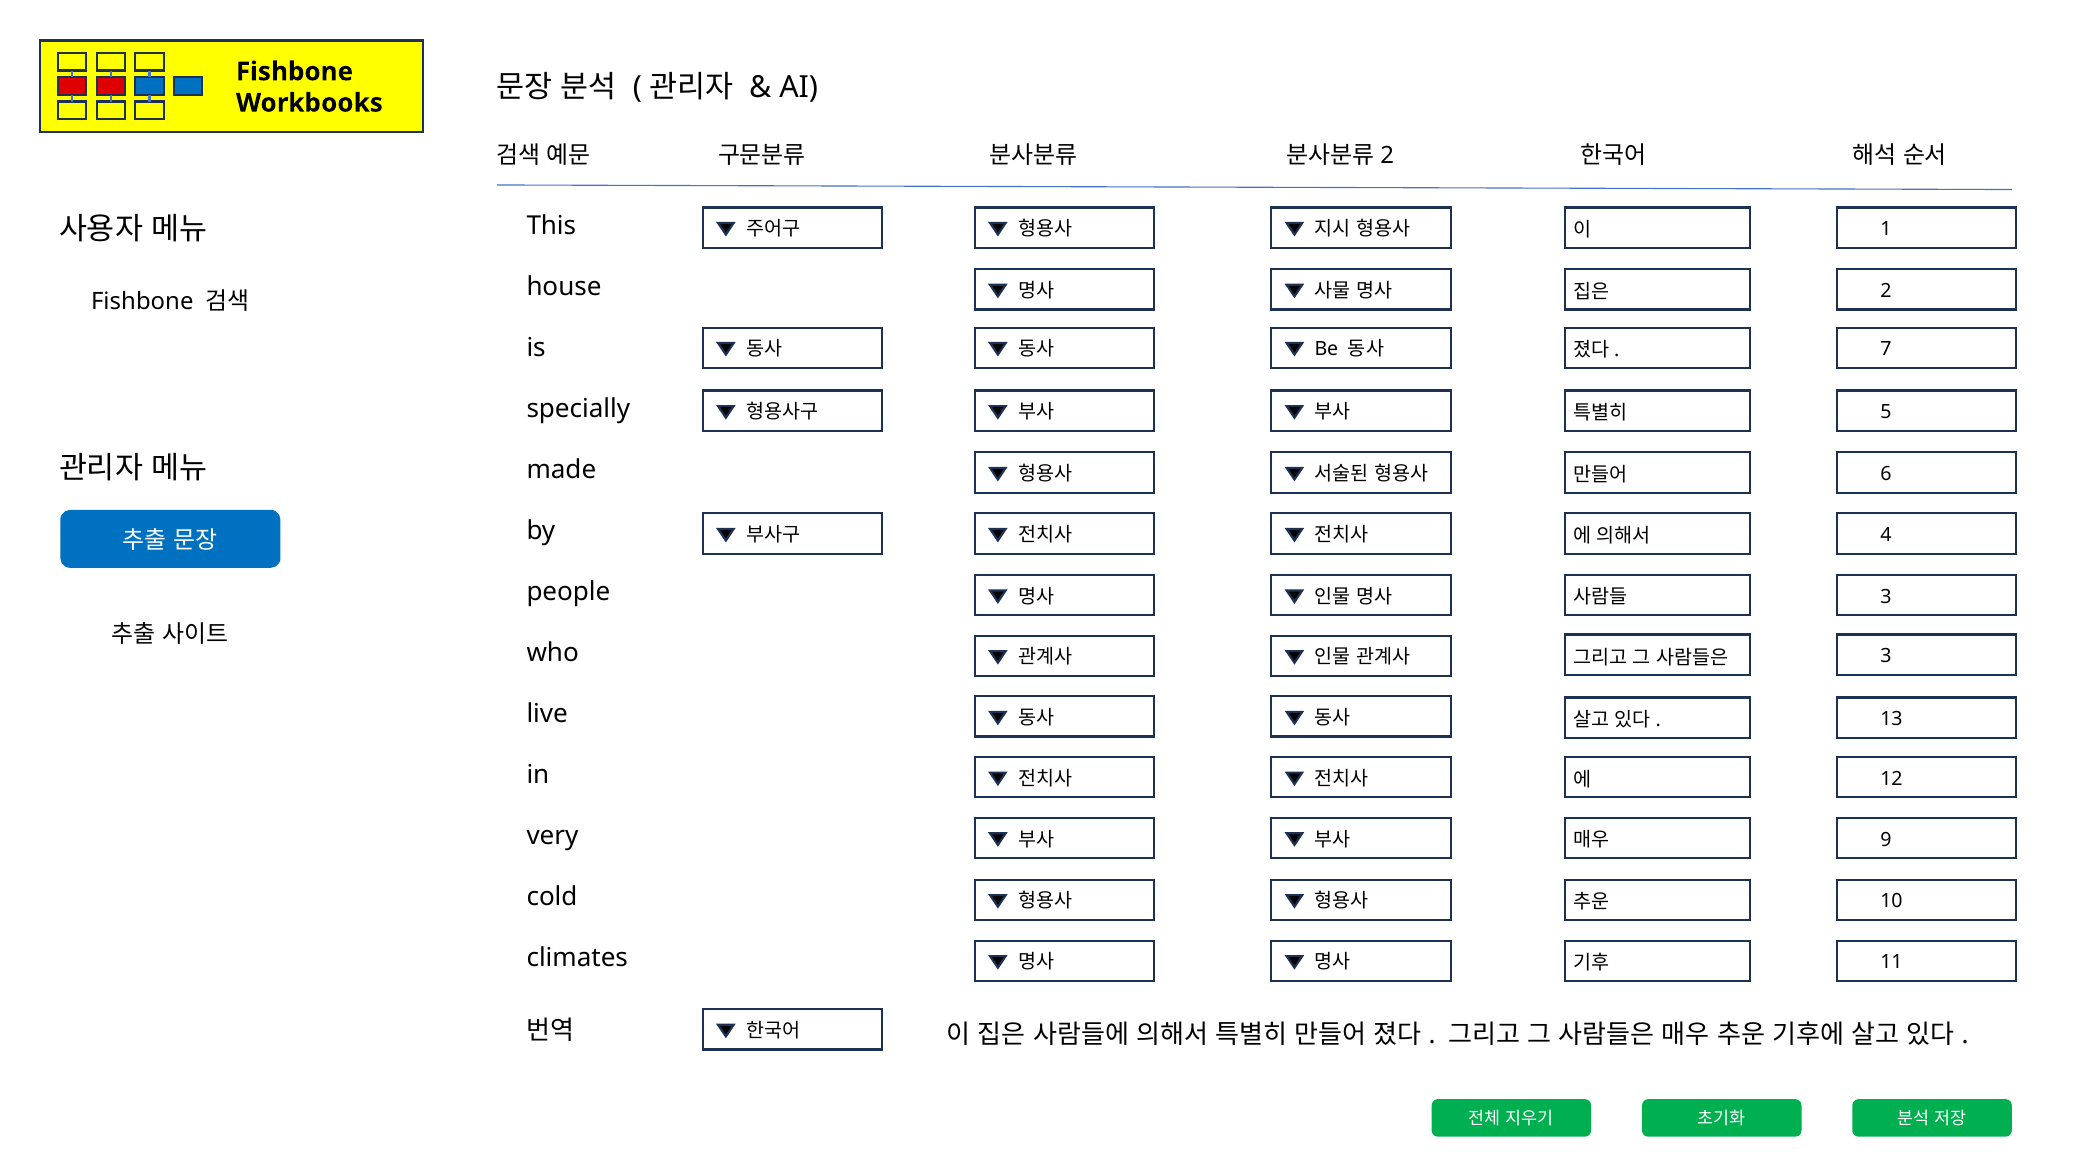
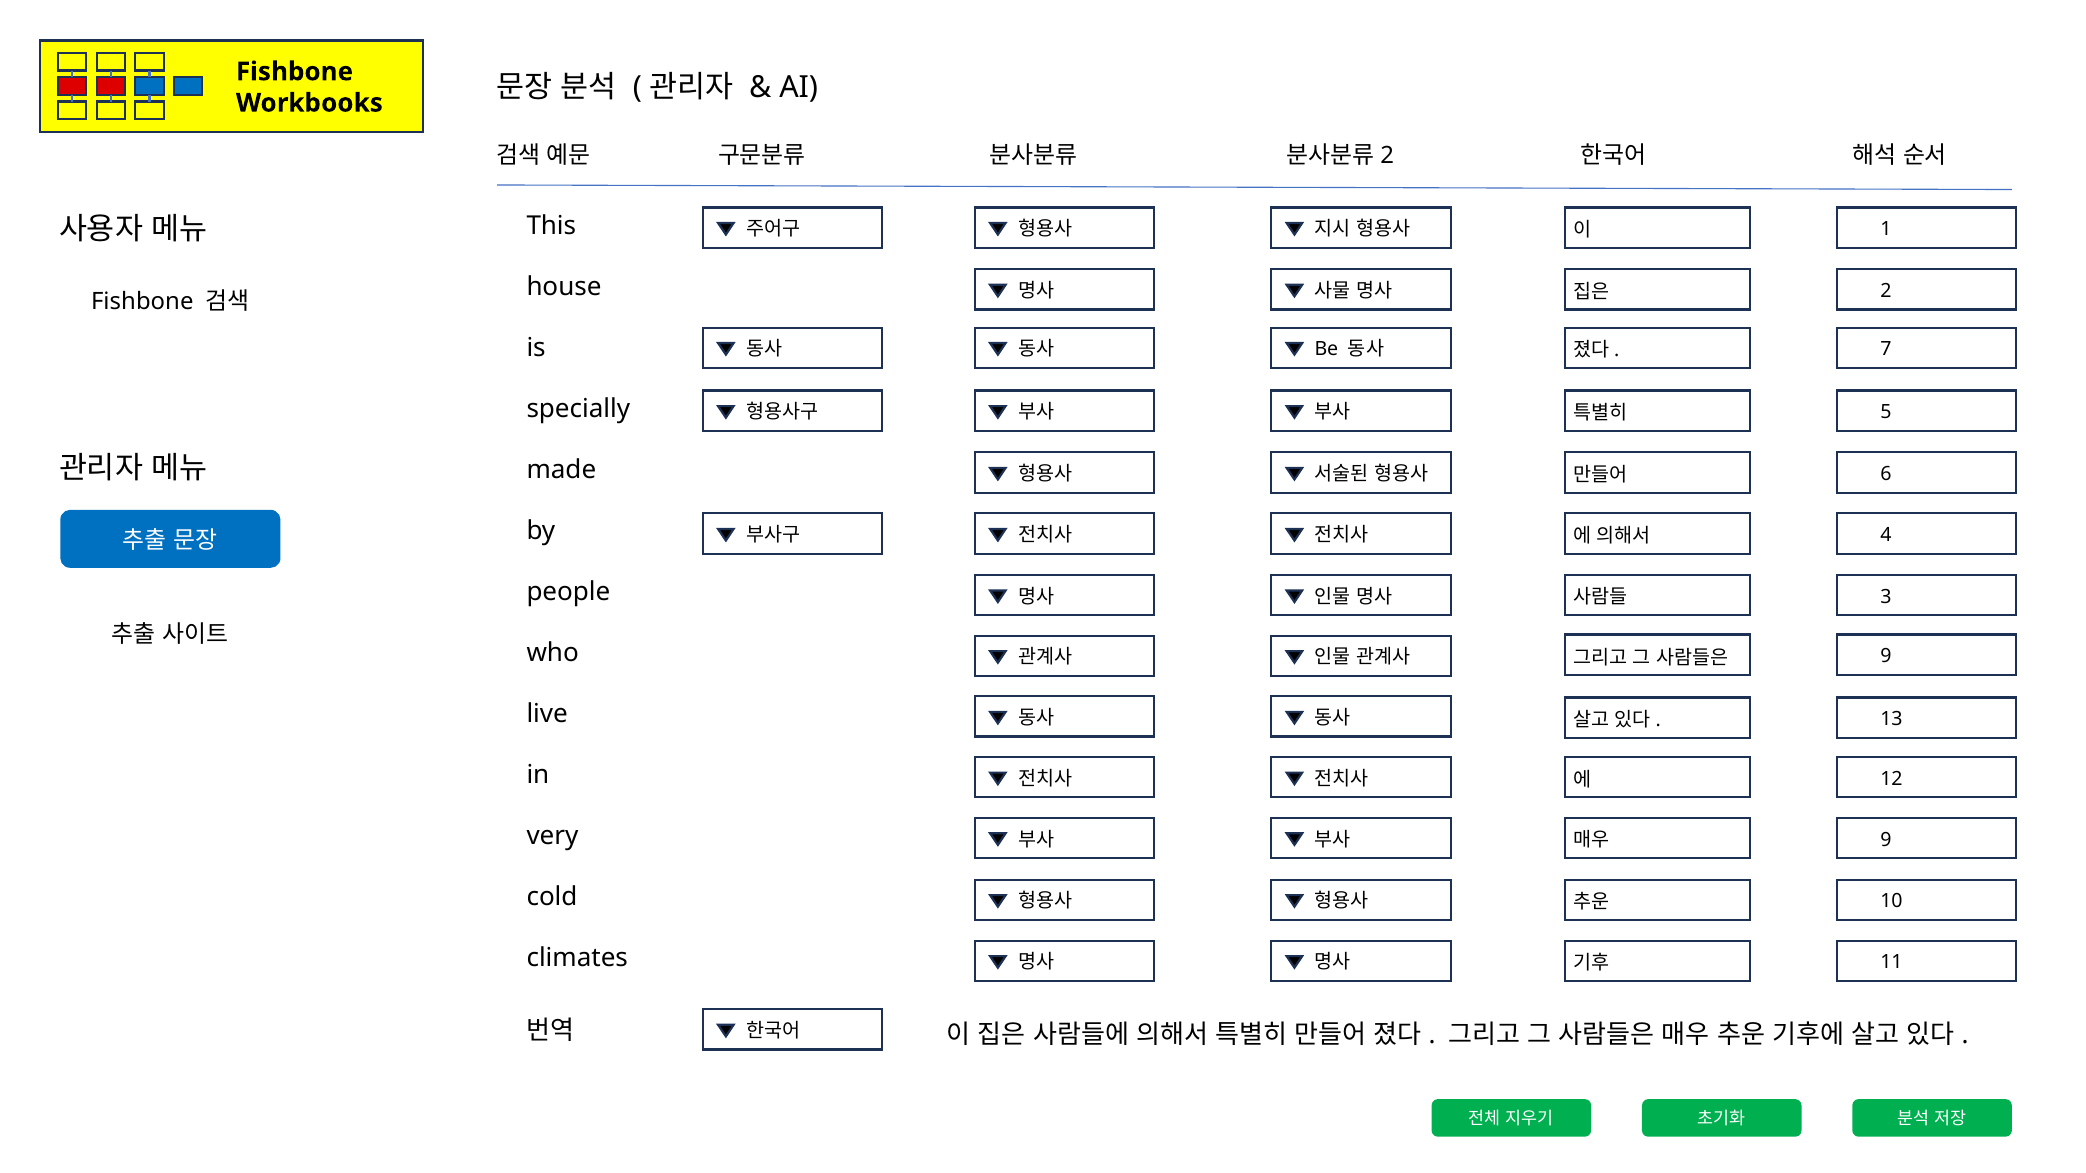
3 at (1886, 657): 3 -> 9
